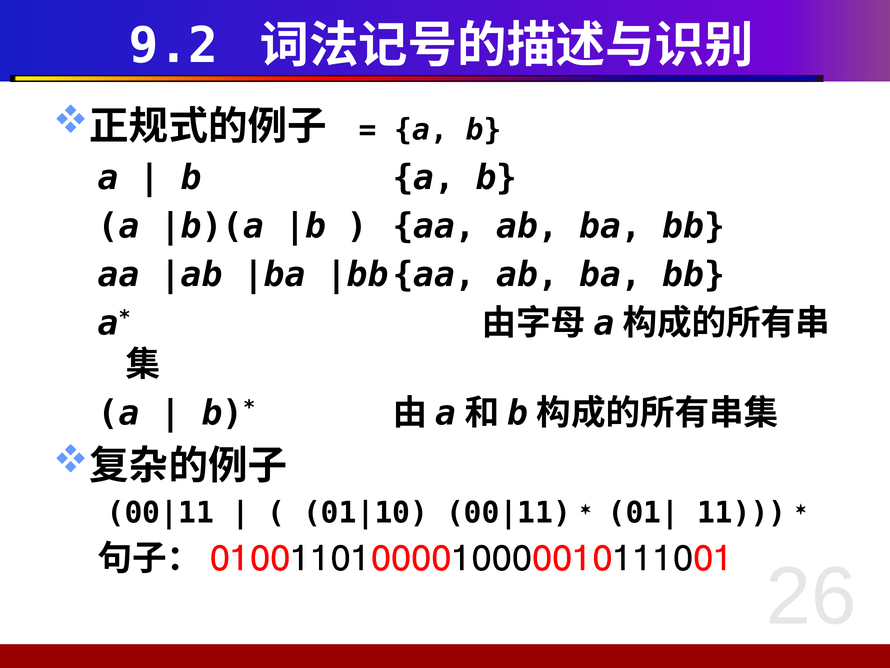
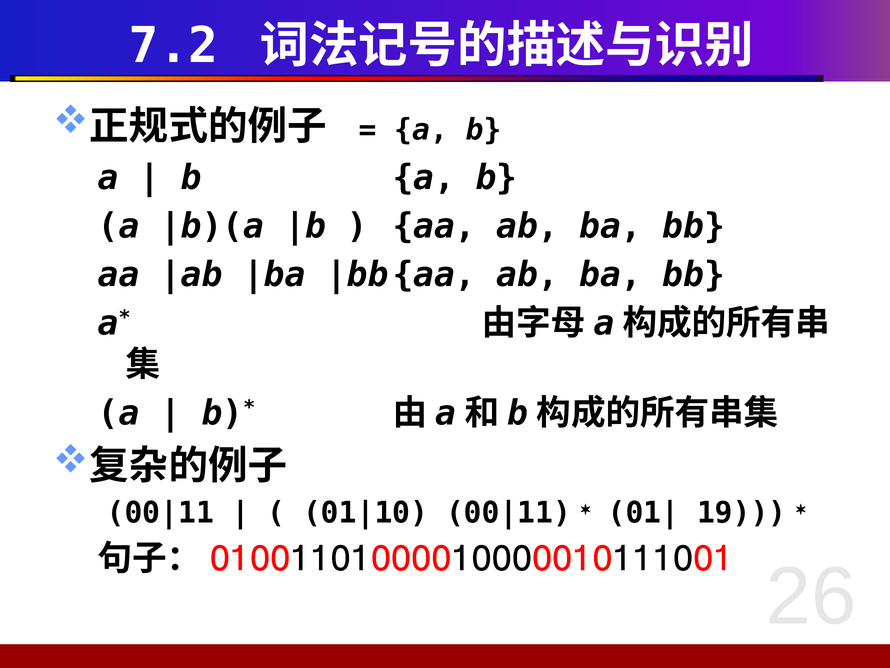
9.2: 9.2 -> 7.2
11: 11 -> 19
